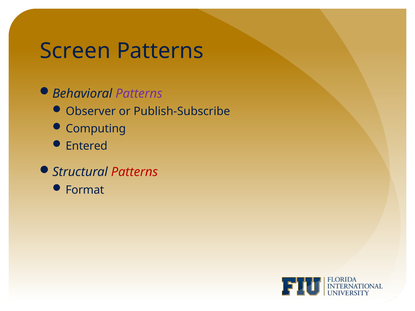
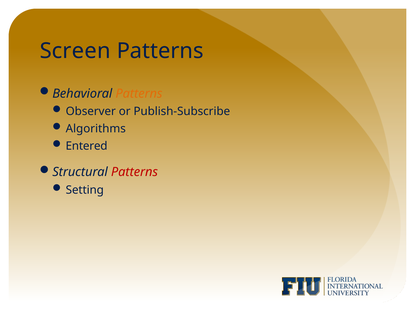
Patterns at (139, 94) colour: purple -> orange
Computing: Computing -> Algorithms
Format: Format -> Setting
